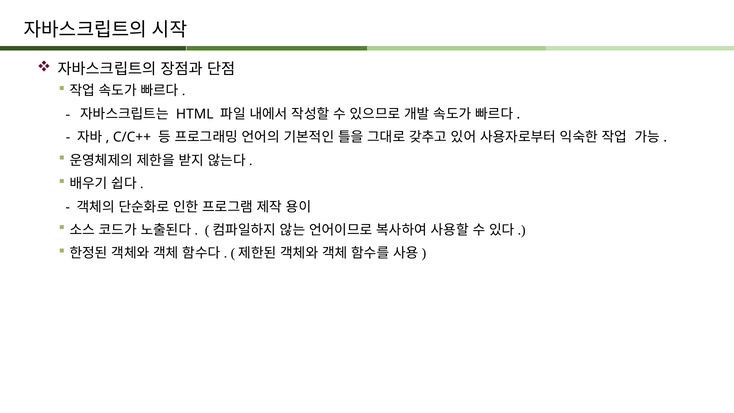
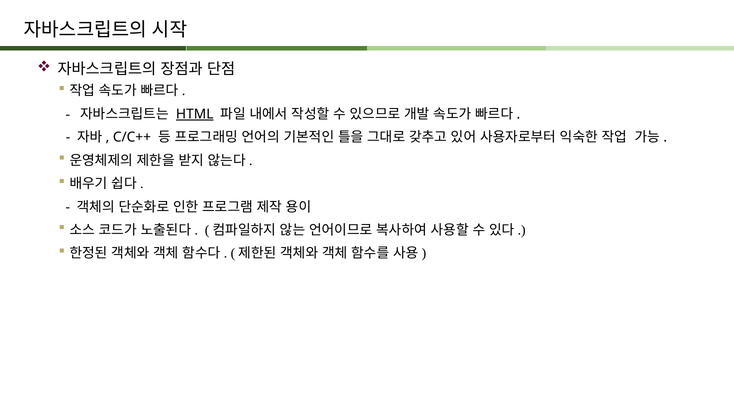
HTML underline: none -> present
